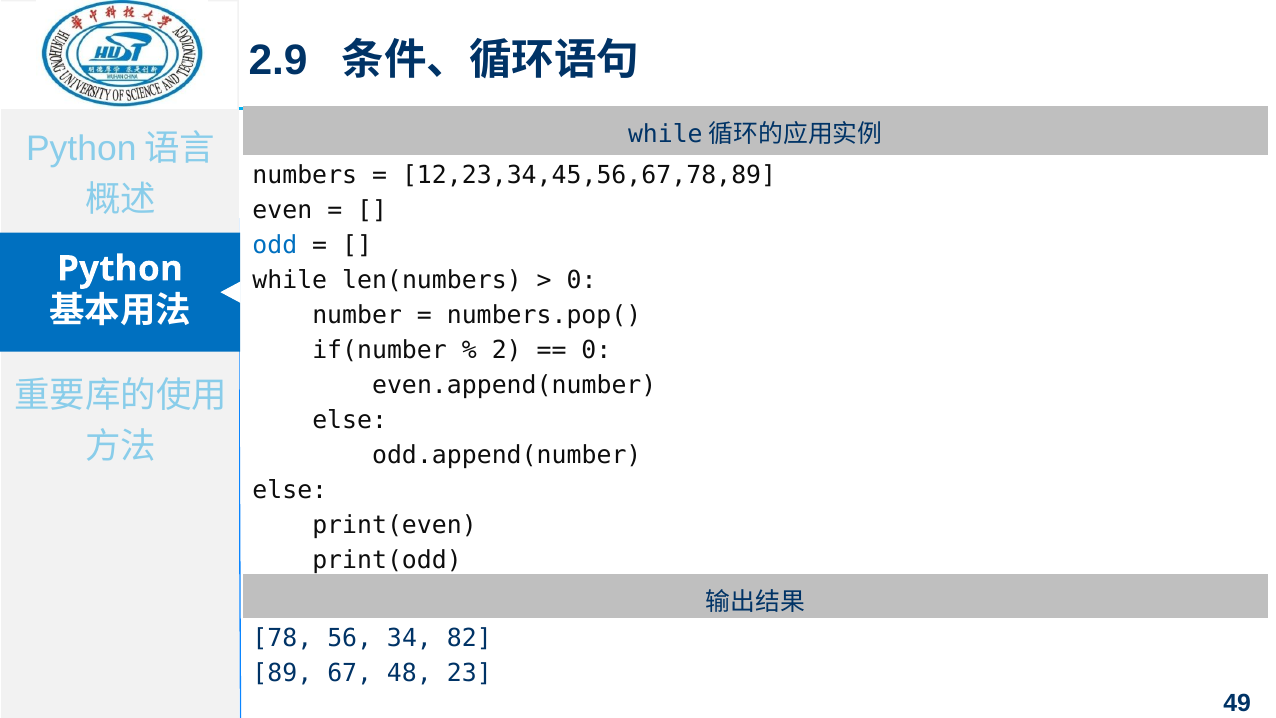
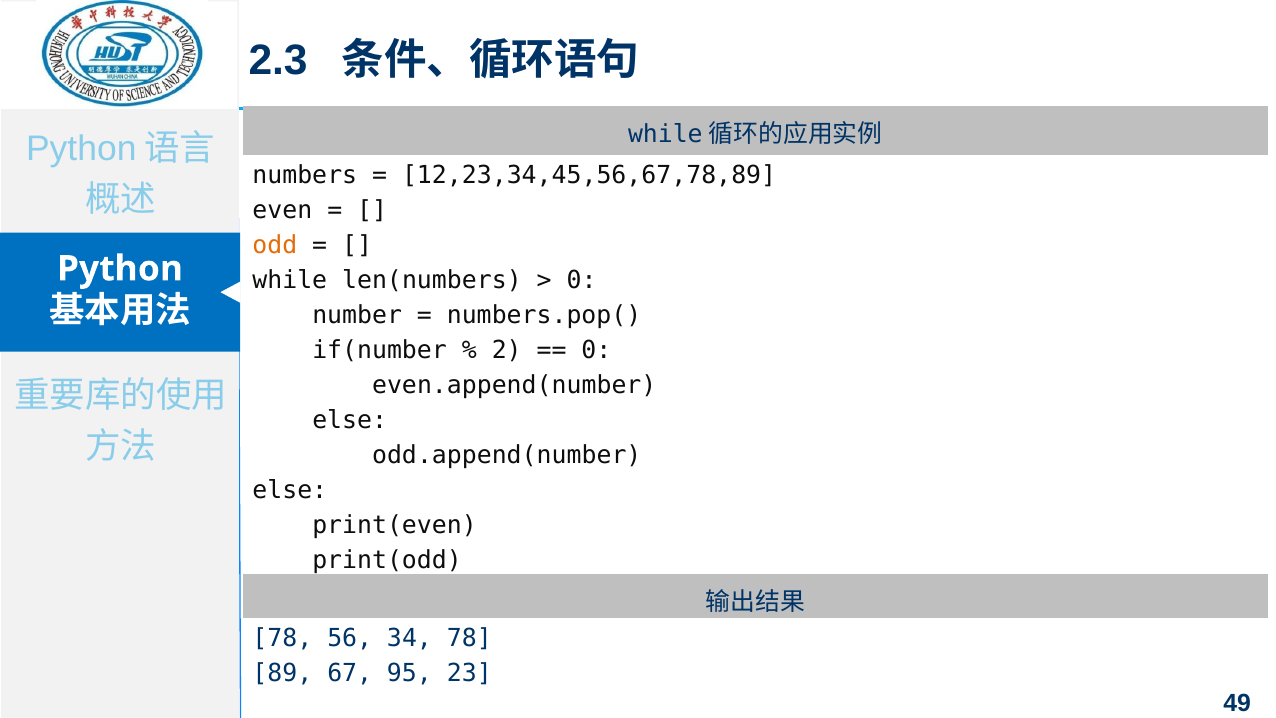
2.9: 2.9 -> 2.3
odd colour: blue -> orange
34 82: 82 -> 78
48: 48 -> 95
